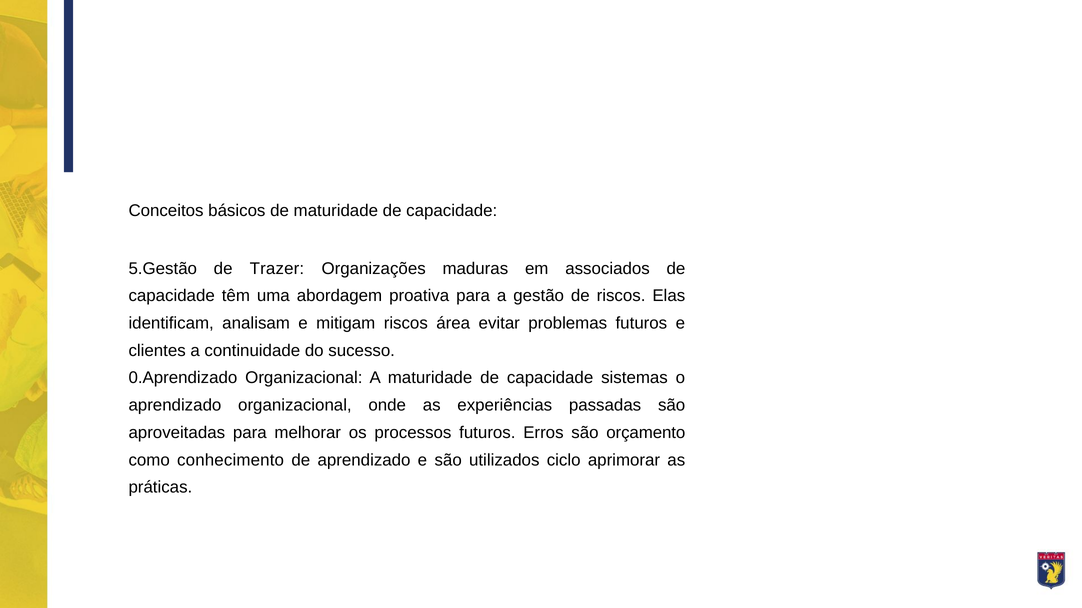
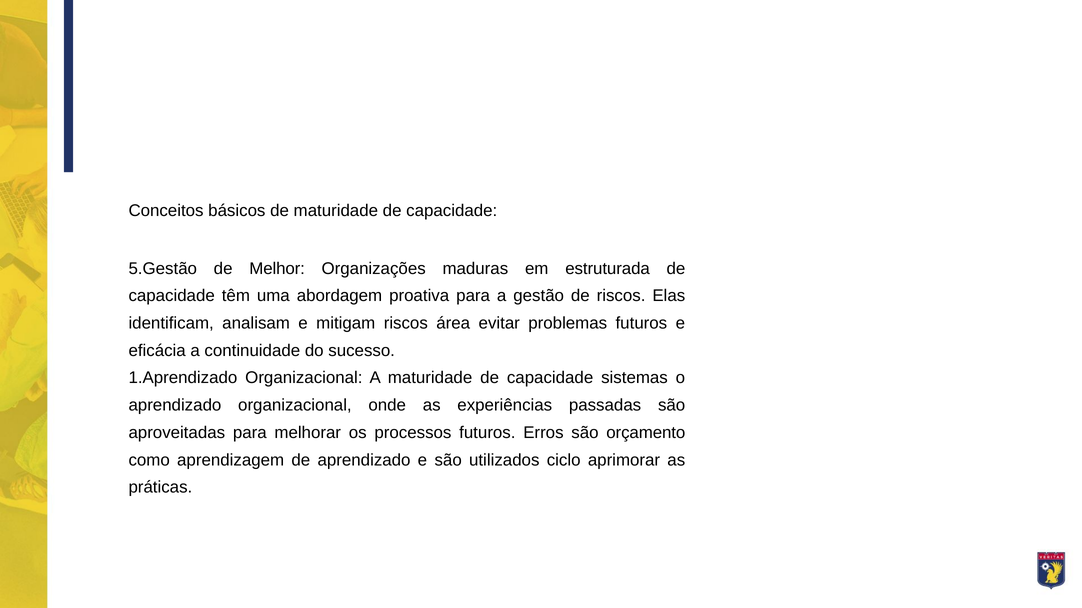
Trazer: Trazer -> Melhor
associados: associados -> estruturada
clientes: clientes -> eficácia
0.Aprendizado: 0.Aprendizado -> 1.Aprendizado
conhecimento: conhecimento -> aprendizagem
